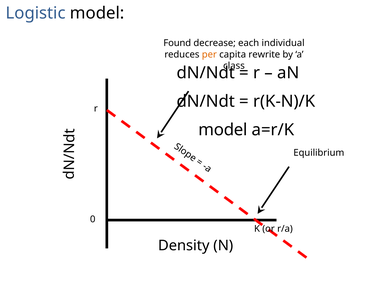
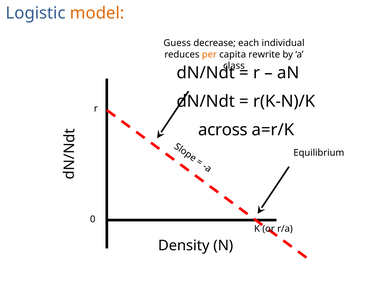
model at (97, 13) colour: black -> orange
Found: Found -> Guess
model at (223, 130): model -> across
